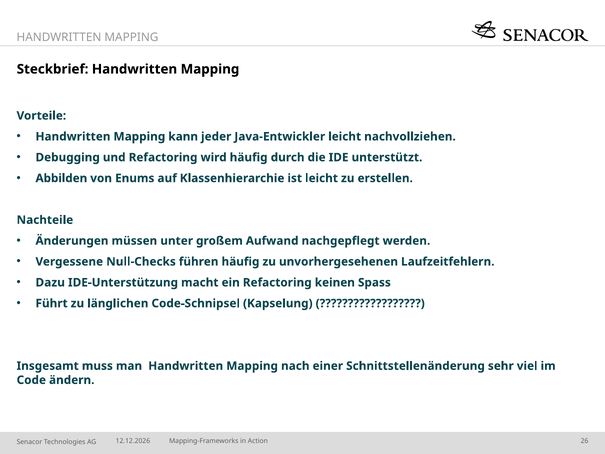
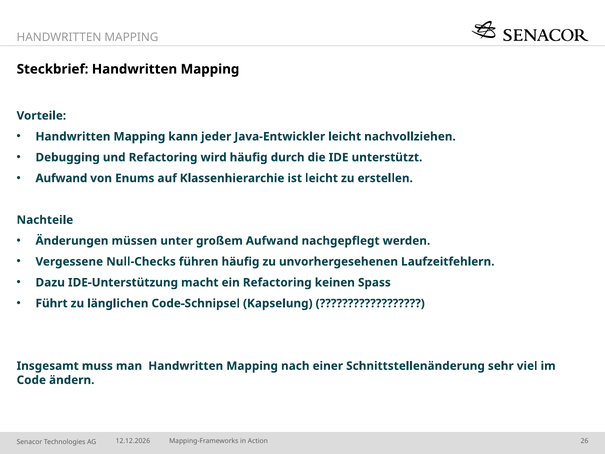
Abbilden at (61, 178): Abbilden -> Aufwand
